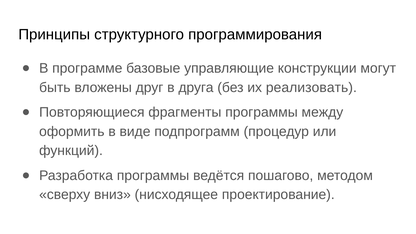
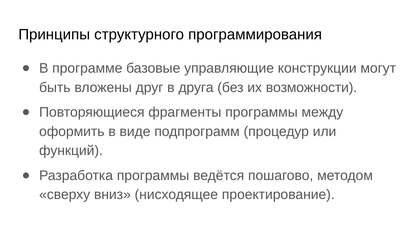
реализовать: реализовать -> возможности
